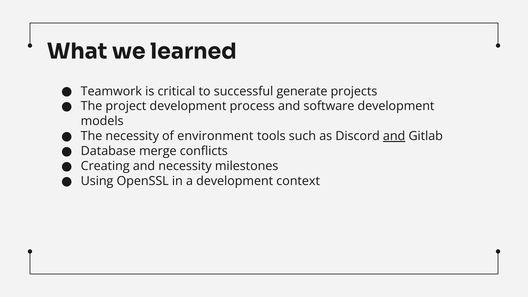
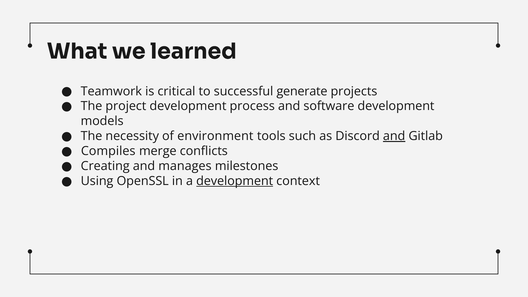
Database: Database -> Compiles
and necessity: necessity -> manages
development at (235, 181) underline: none -> present
